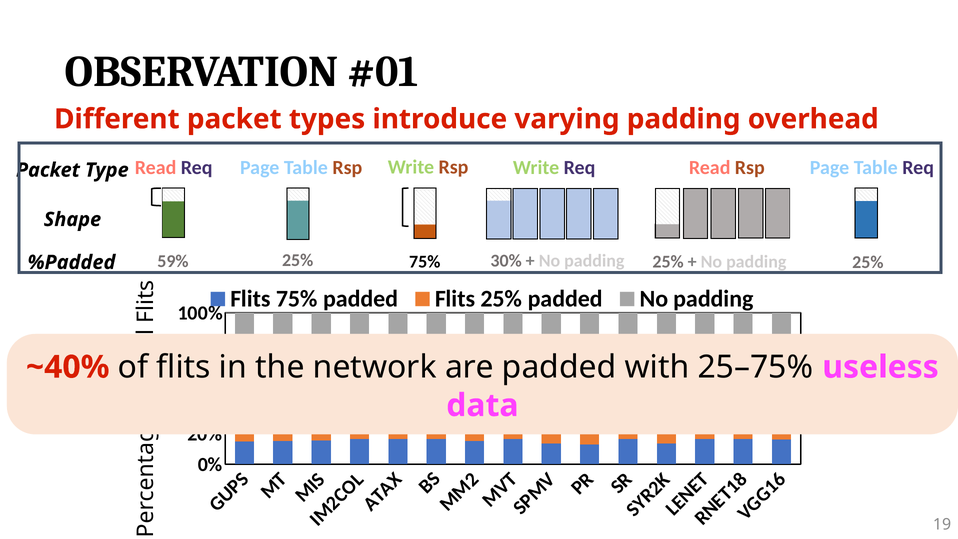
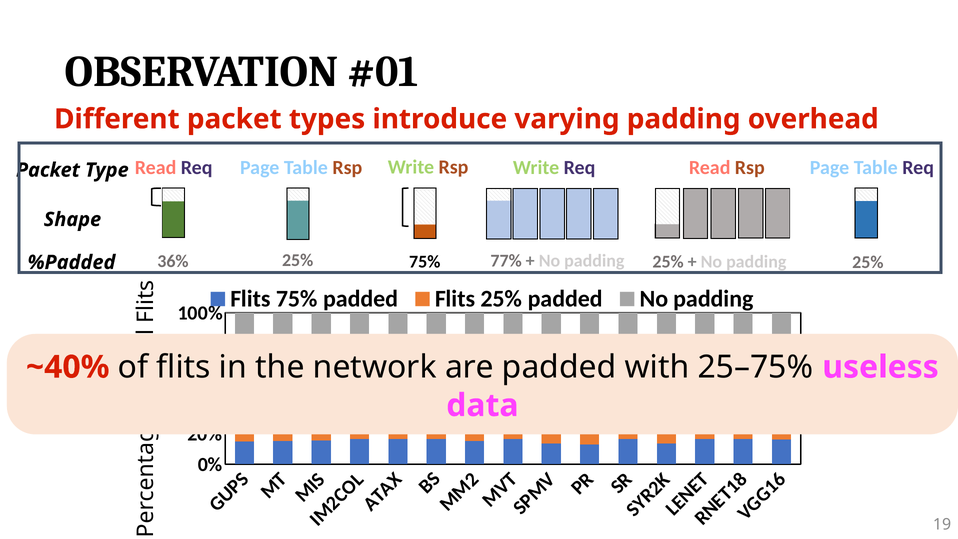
30%: 30% -> 77%
59%: 59% -> 36%
